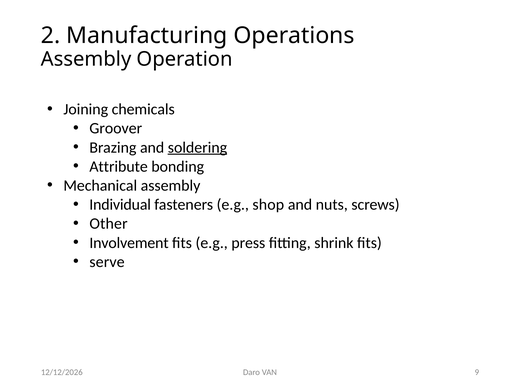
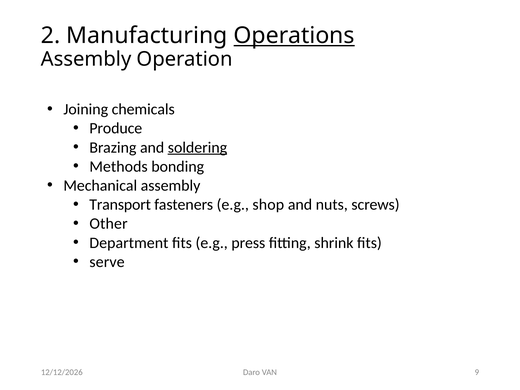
Operations underline: none -> present
Groover: Groover -> Produce
Attribute: Attribute -> Methods
Individual: Individual -> Transport
Involvement: Involvement -> Department
